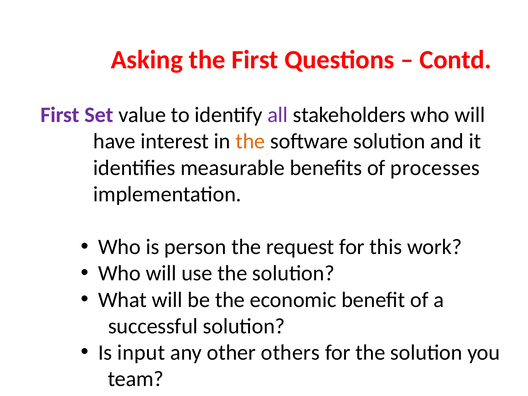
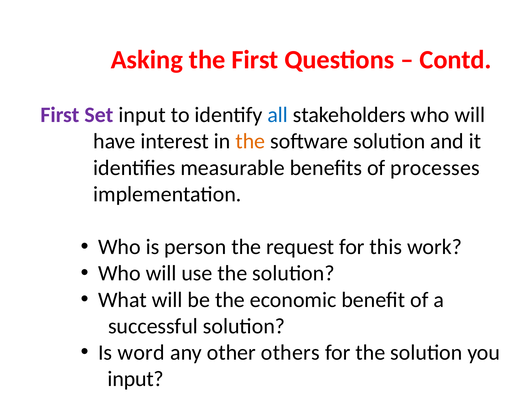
Set value: value -> input
all colour: purple -> blue
input: input -> word
team at (136, 379): team -> input
